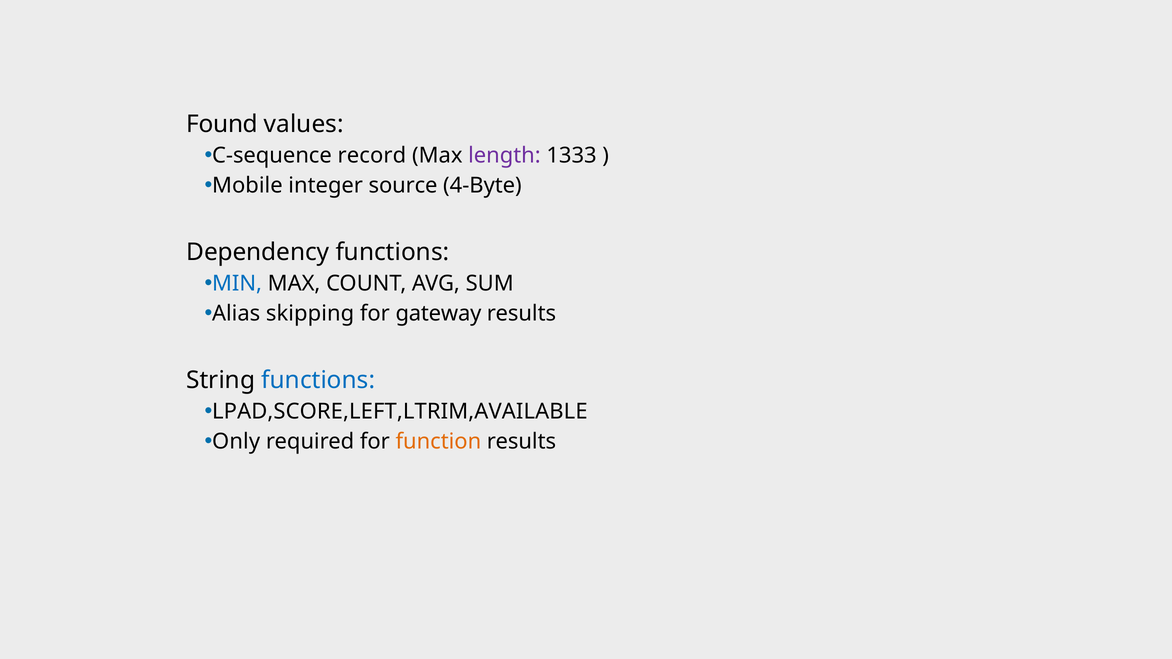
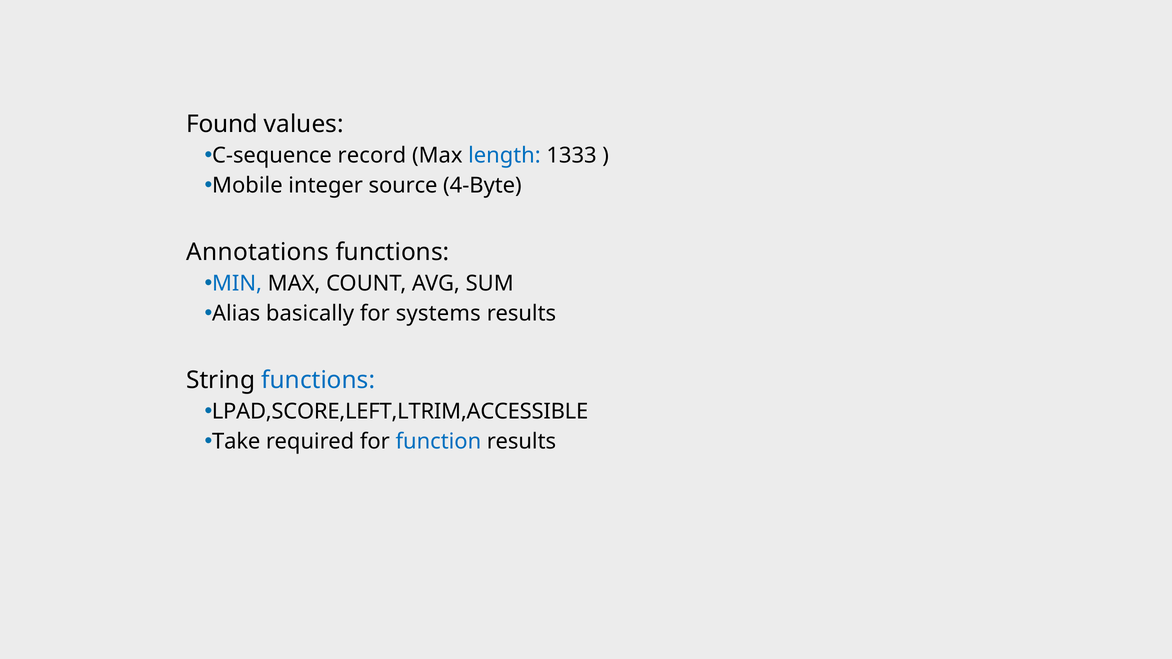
length colour: purple -> blue
Dependency: Dependency -> Annotations
skipping: skipping -> basically
gateway: gateway -> systems
LPAD,SCORE,LEFT,LTRIM,AVAILABLE: LPAD,SCORE,LEFT,LTRIM,AVAILABLE -> LPAD,SCORE,LEFT,LTRIM,ACCESSIBLE
Only: Only -> Take
function colour: orange -> blue
